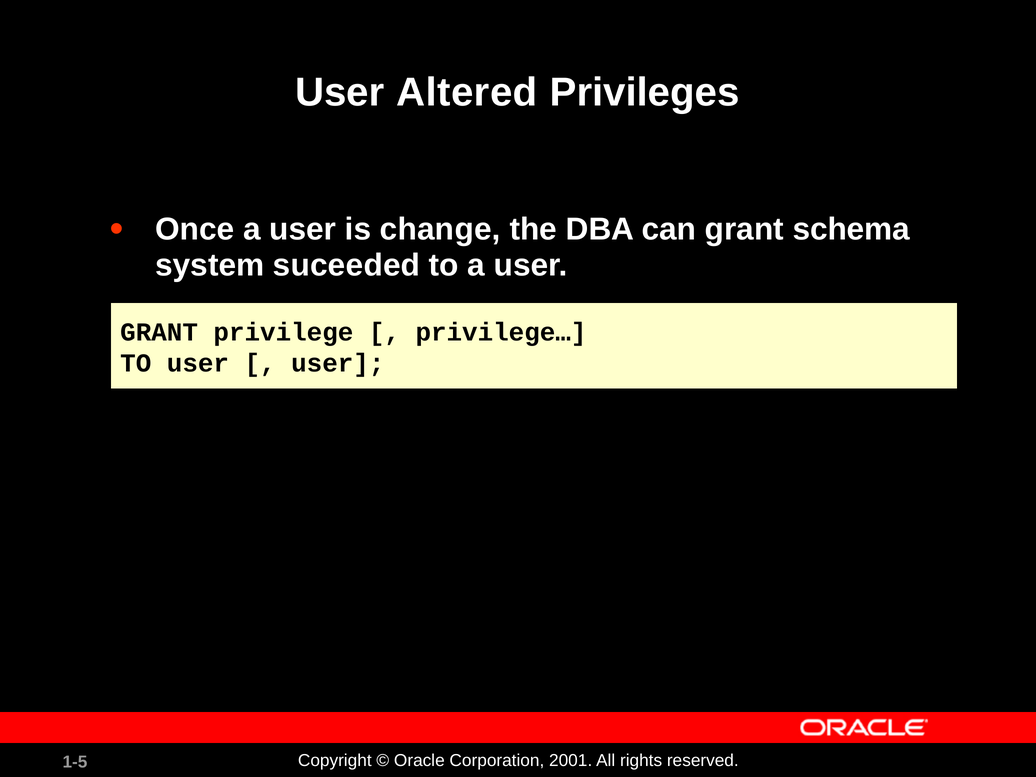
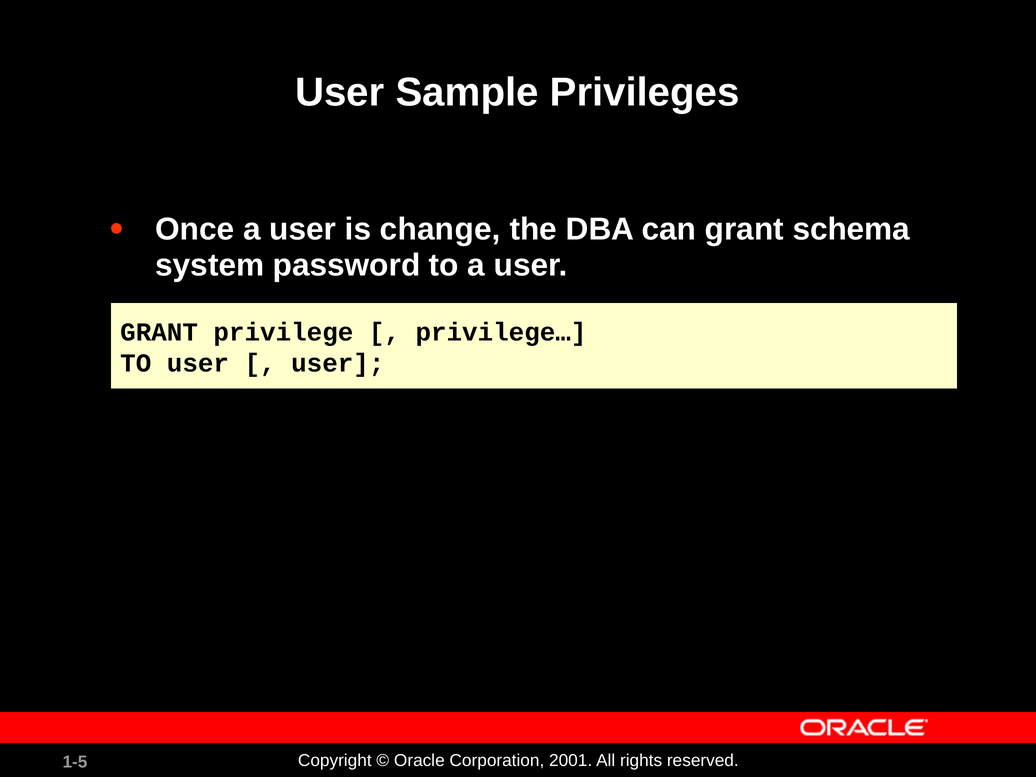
Altered: Altered -> Sample
suceeded: suceeded -> password
